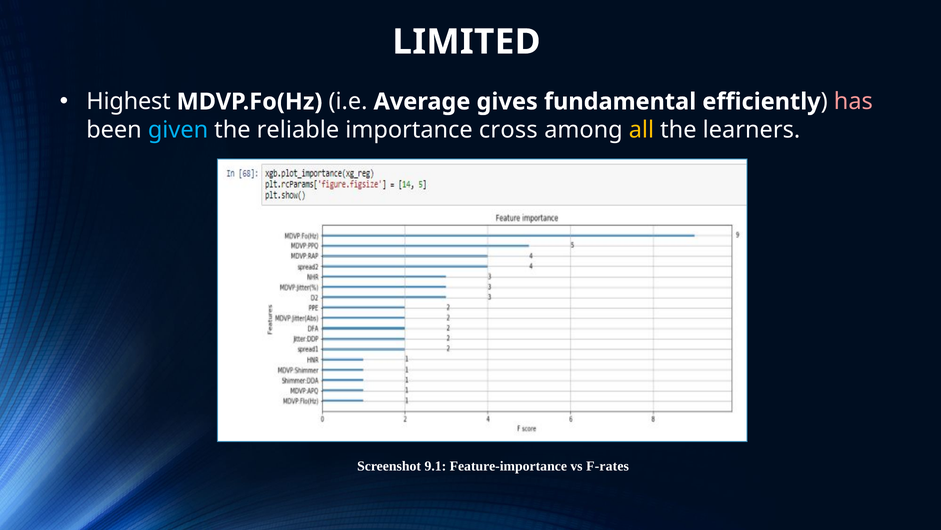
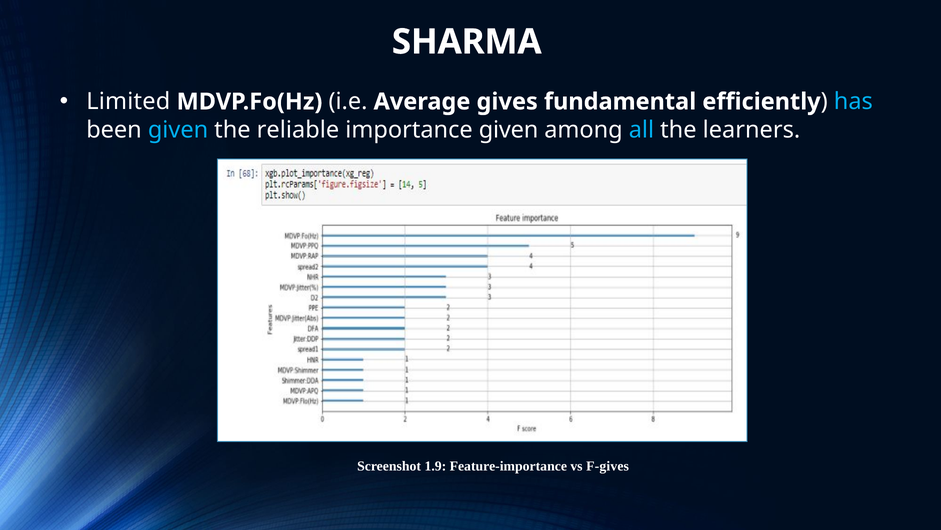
LIMITED: LIMITED -> SHARMA
Highest: Highest -> Limited
has colour: pink -> light blue
importance cross: cross -> given
all colour: yellow -> light blue
9.1: 9.1 -> 1.9
F-rates: F-rates -> F-gives
